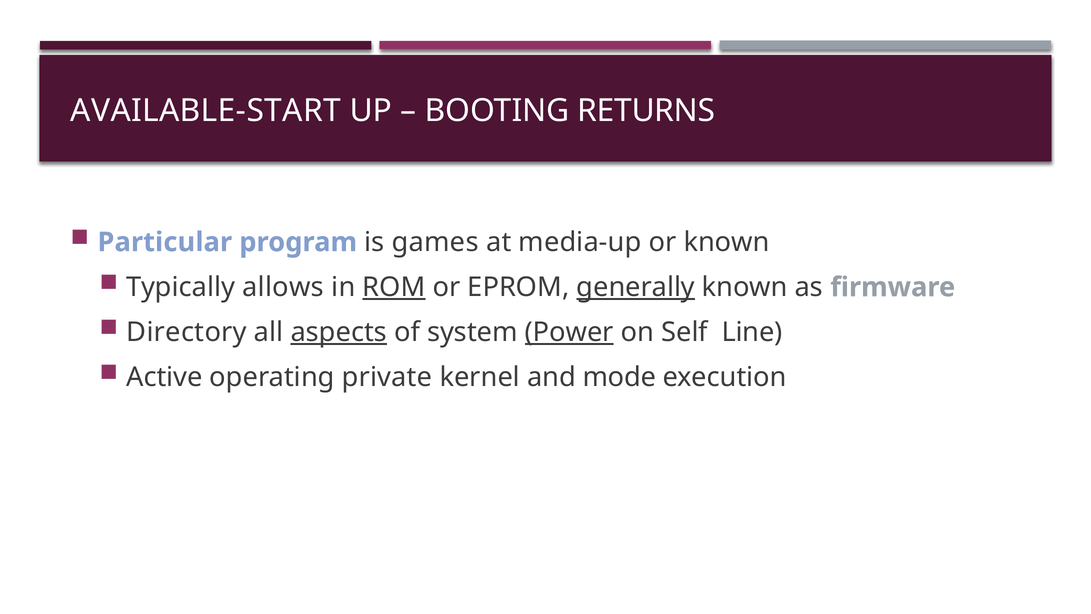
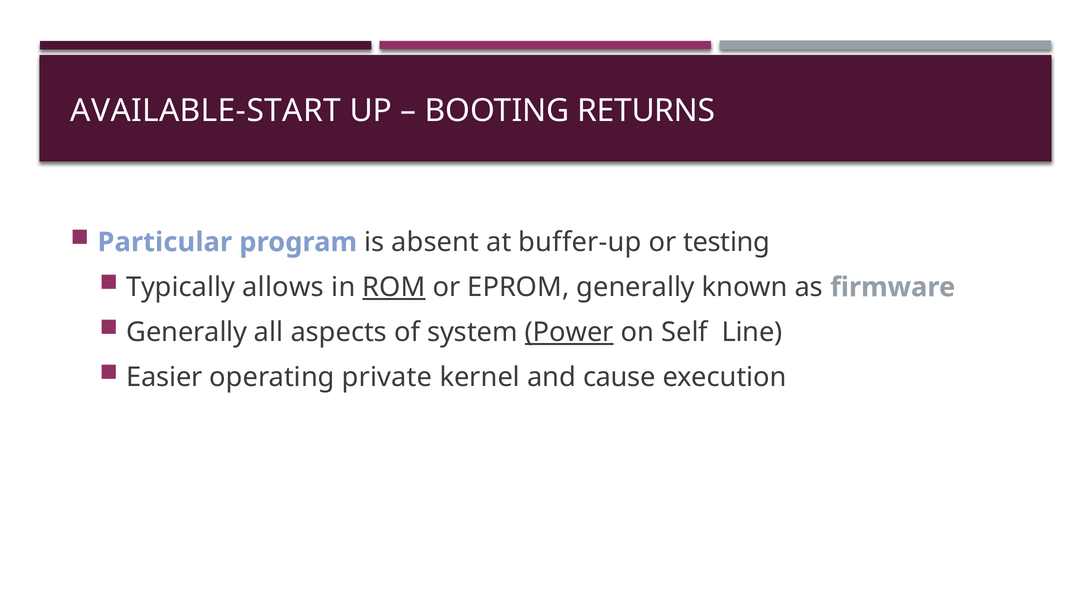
games: games -> absent
media-up: media-up -> buffer-up
or known: known -> testing
generally at (636, 287) underline: present -> none
Directory at (187, 332): Directory -> Generally
aspects underline: present -> none
Active: Active -> Easier
mode: mode -> cause
